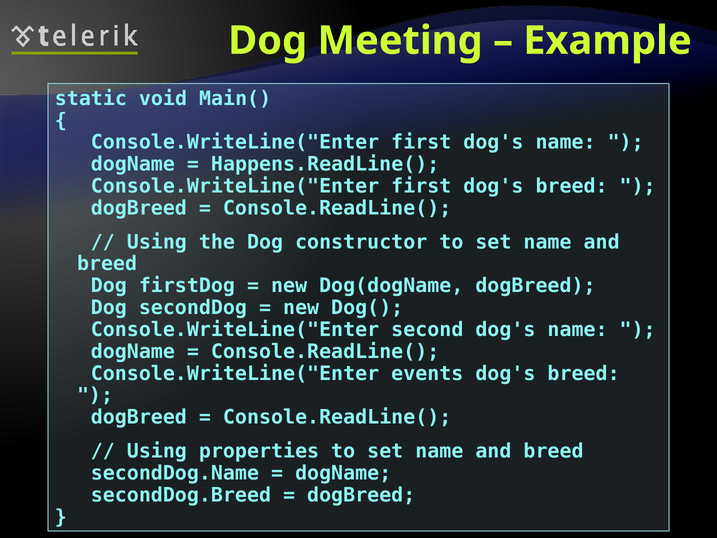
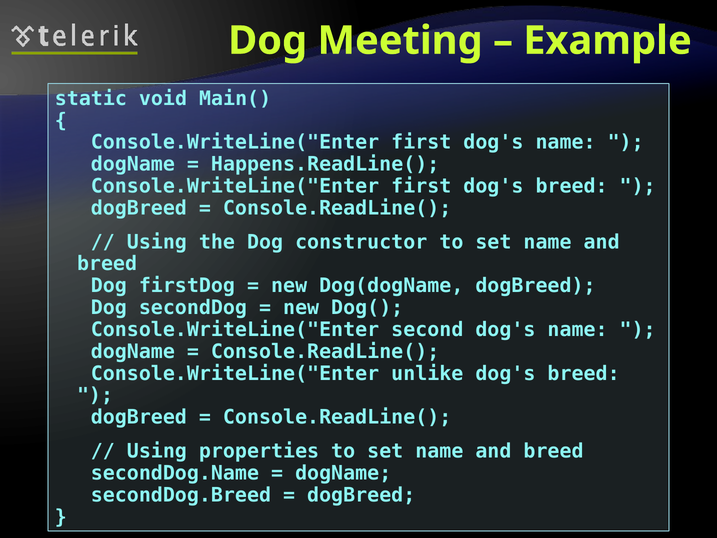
events: events -> unlike
